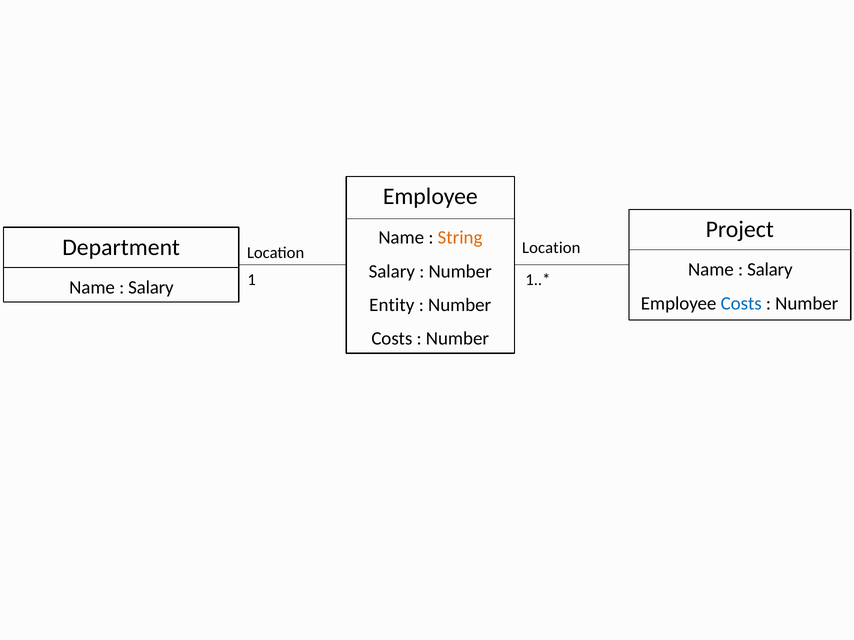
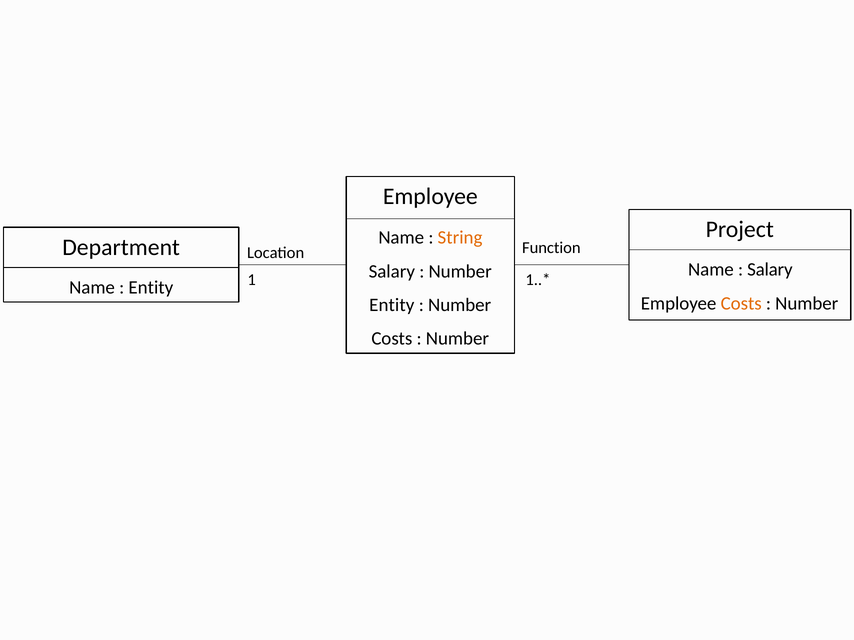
Location at (551, 248): Location -> Function
Salary at (151, 288): Salary -> Entity
Costs at (741, 304) colour: blue -> orange
